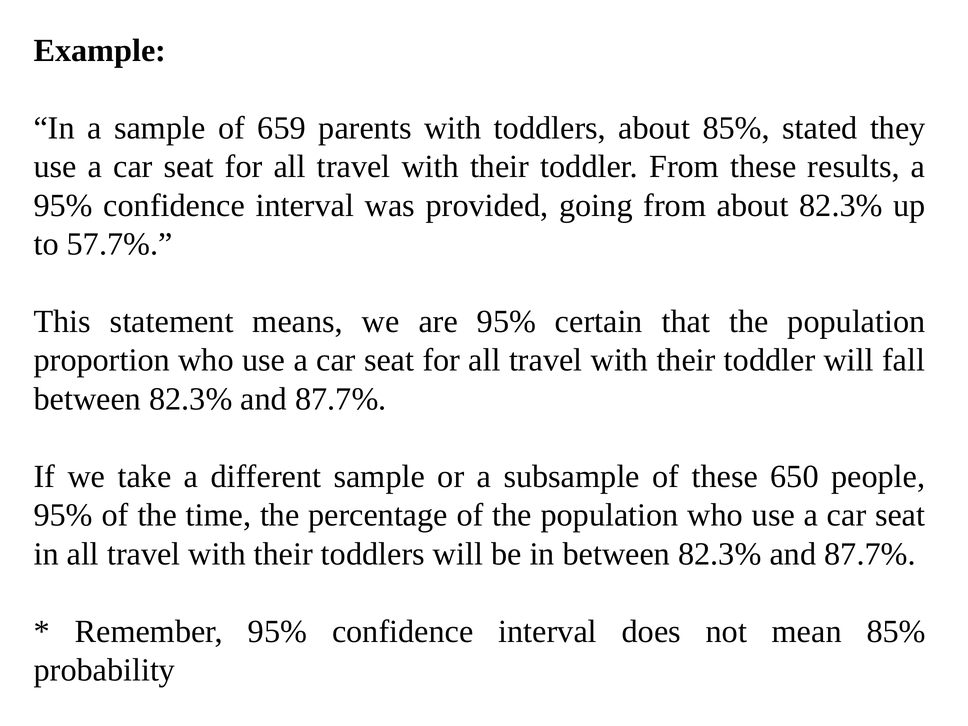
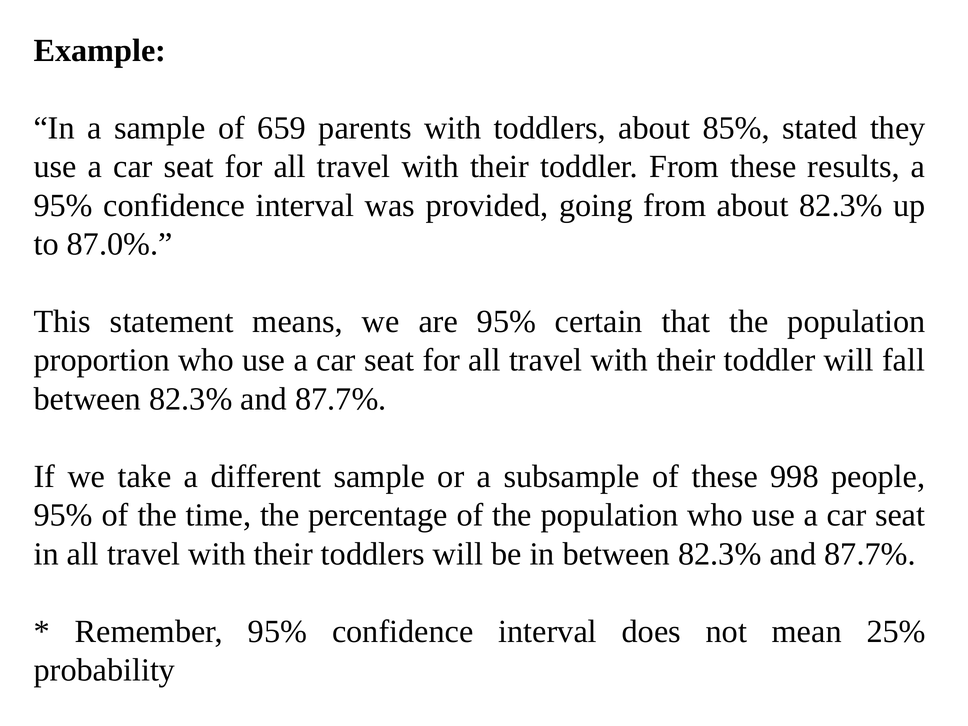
57.7%: 57.7% -> 87.0%
650: 650 -> 998
mean 85%: 85% -> 25%
